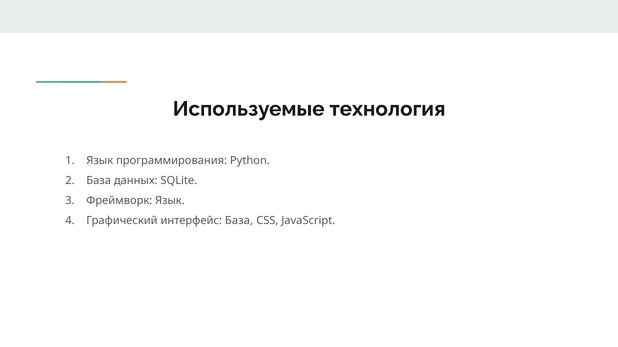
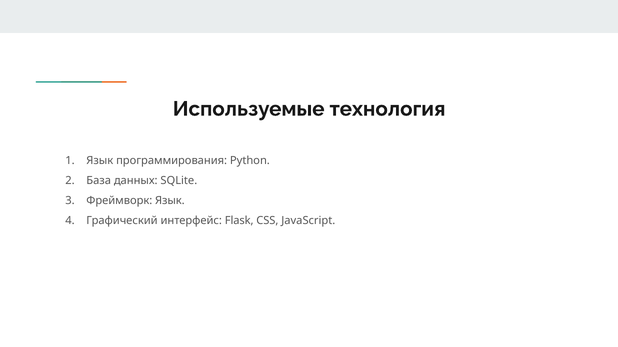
интерфейс База: База -> Flask
